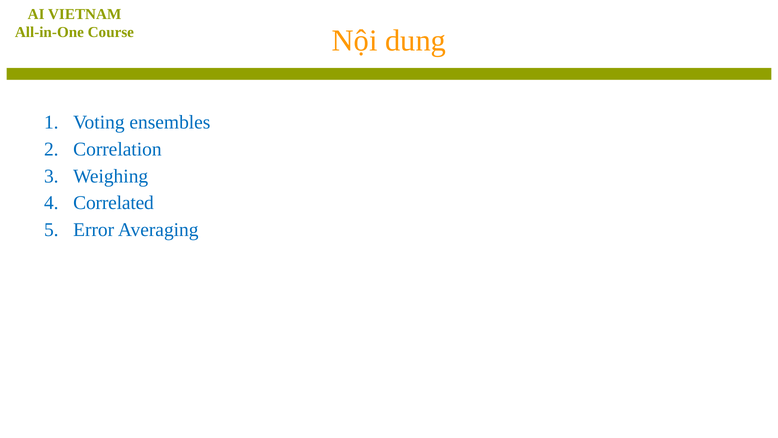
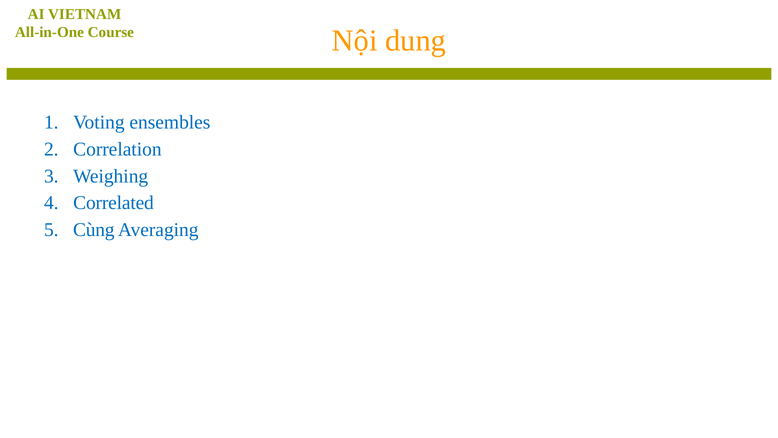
Error: Error -> Cùng
